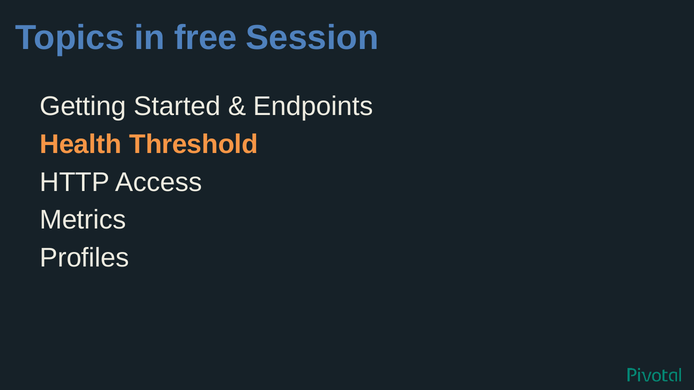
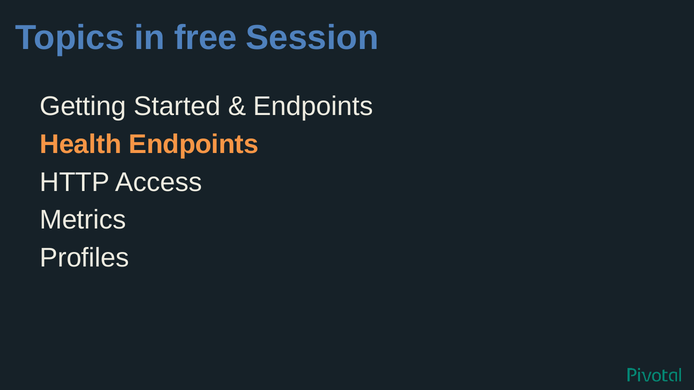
Health Threshold: Threshold -> Endpoints
